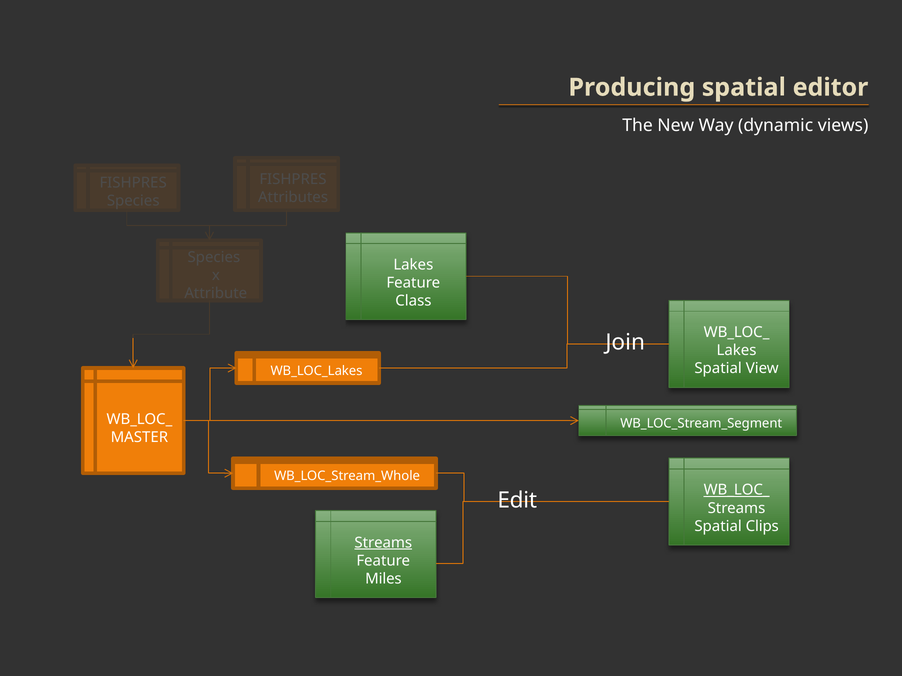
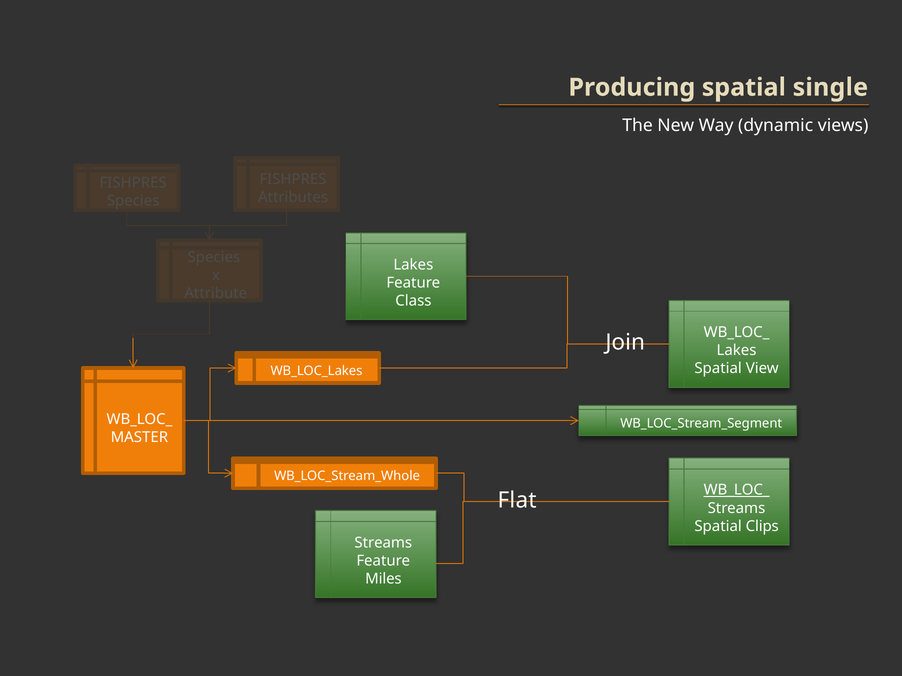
editor: editor -> single
Edit: Edit -> Flat
Streams at (383, 543) underline: present -> none
